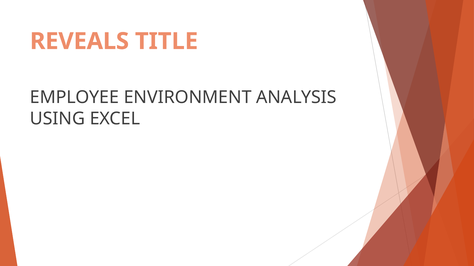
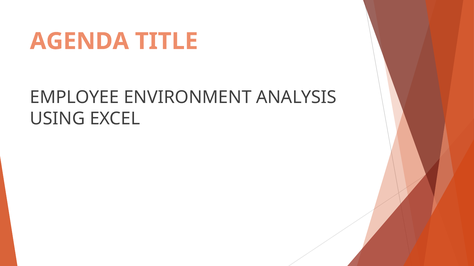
REVEALS: REVEALS -> AGENDA
